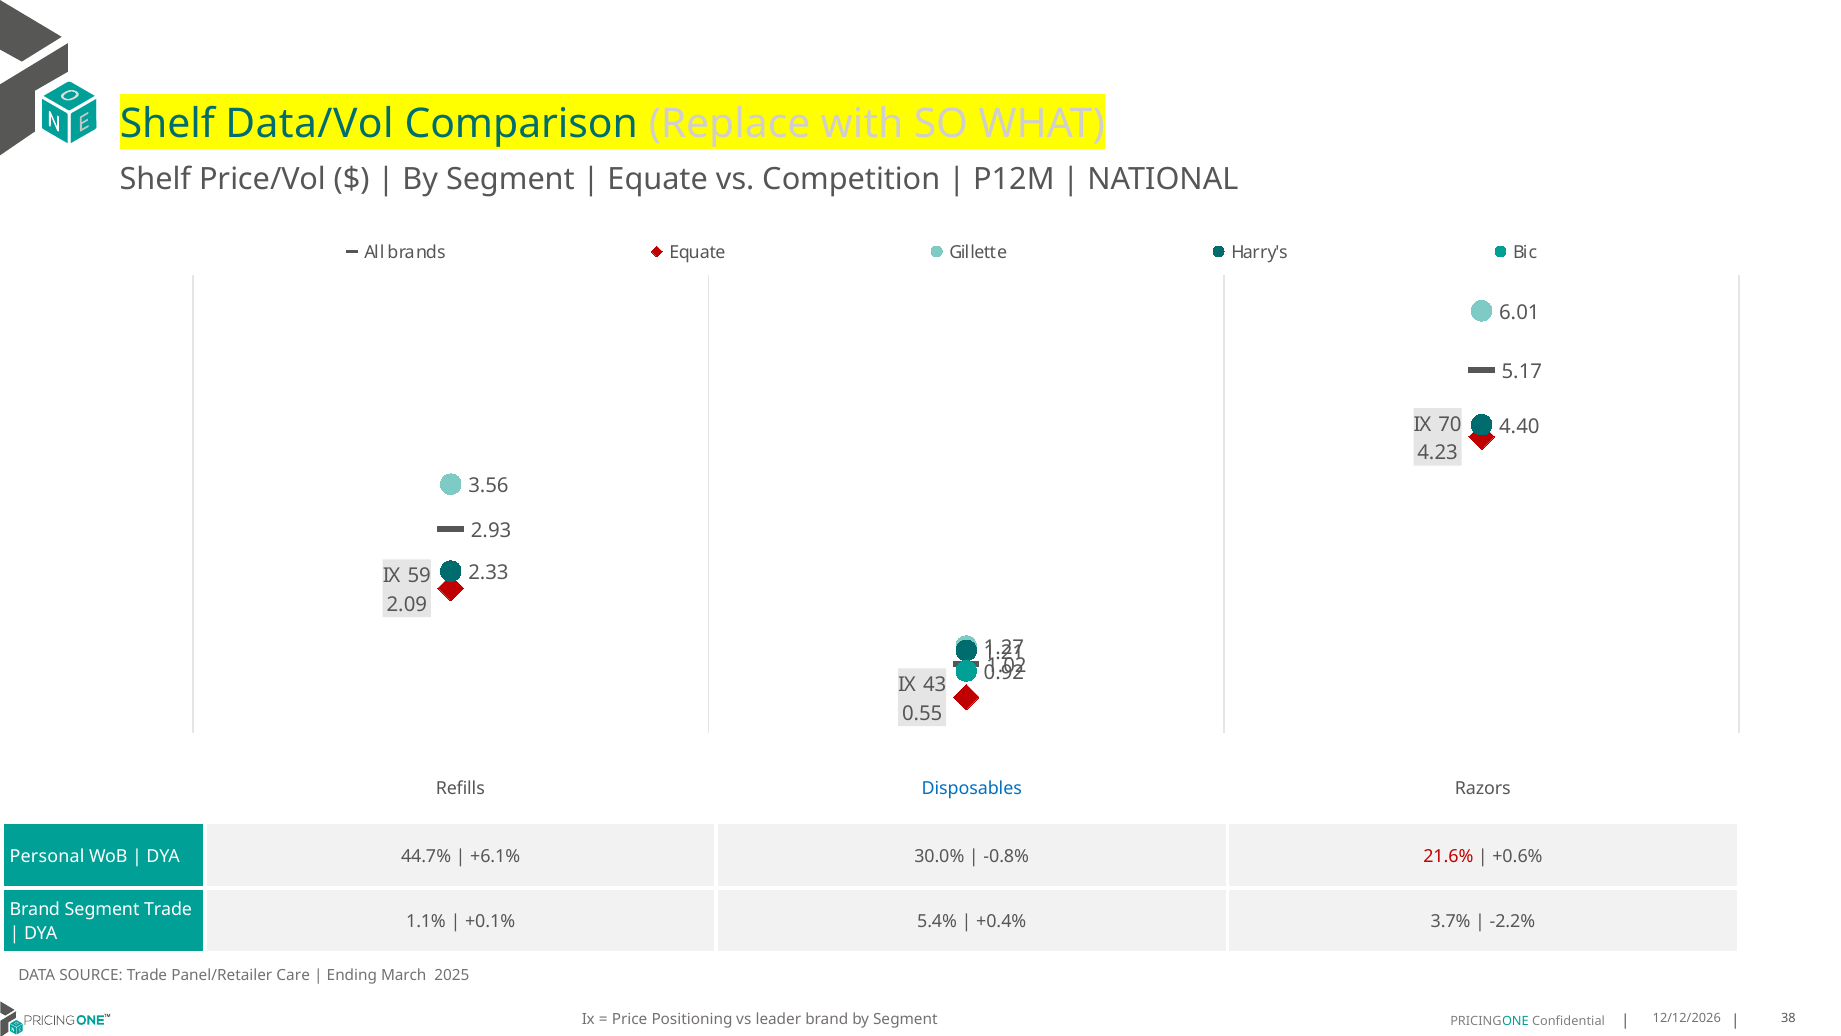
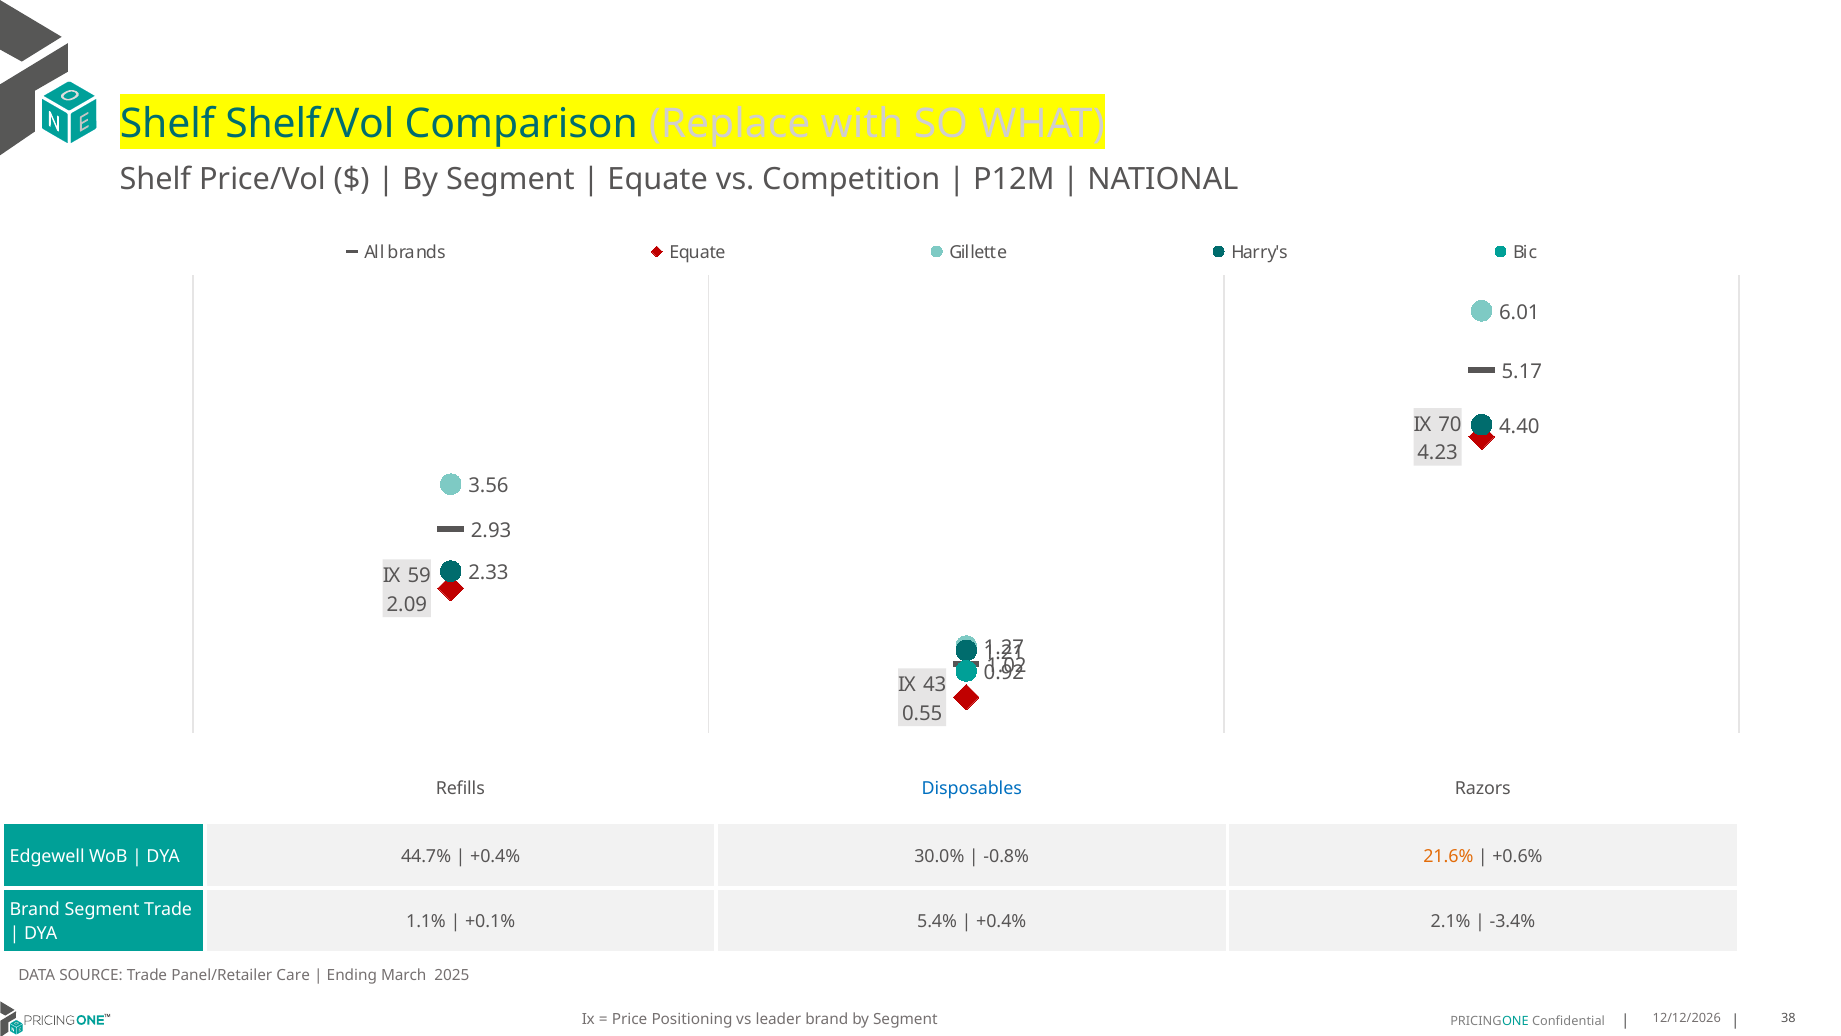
Data/Vol: Data/Vol -> Shelf/Vol
Personal: Personal -> Edgewell
+6.1% at (495, 856): +6.1% -> +0.4%
21.6% colour: red -> orange
3.7%: 3.7% -> 2.1%
-2.2%: -2.2% -> -3.4%
